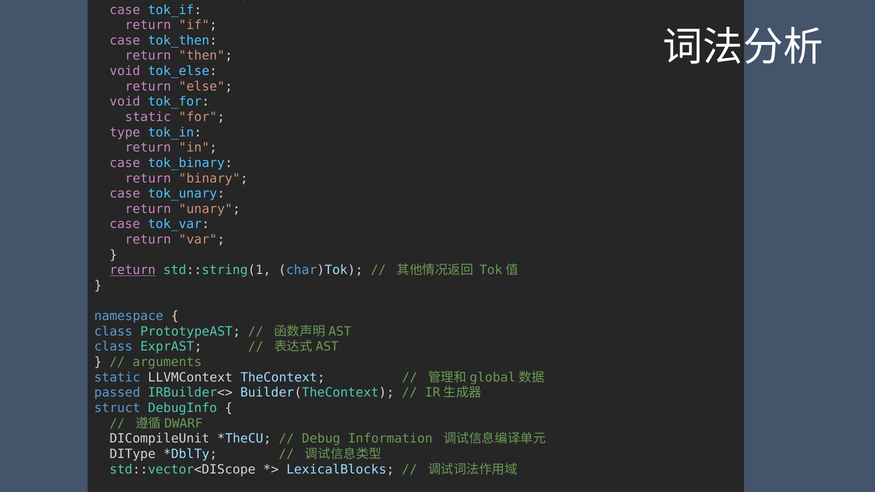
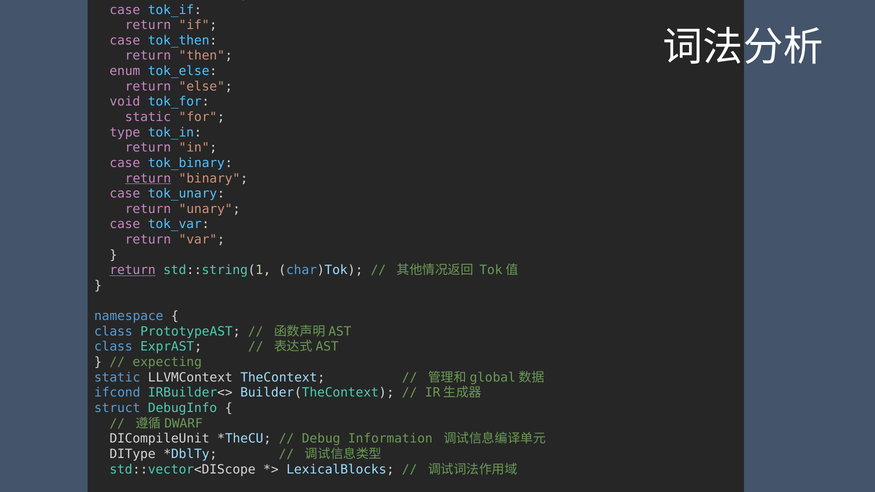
void at (125, 71): void -> enum
return at (148, 178) underline: none -> present
arguments: arguments -> expecting
passed: passed -> ifcond
